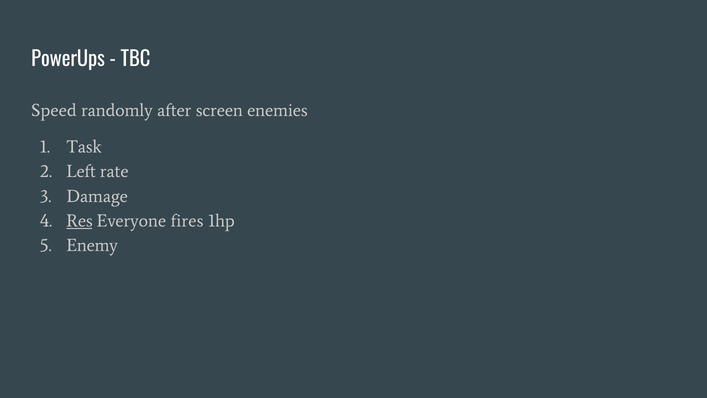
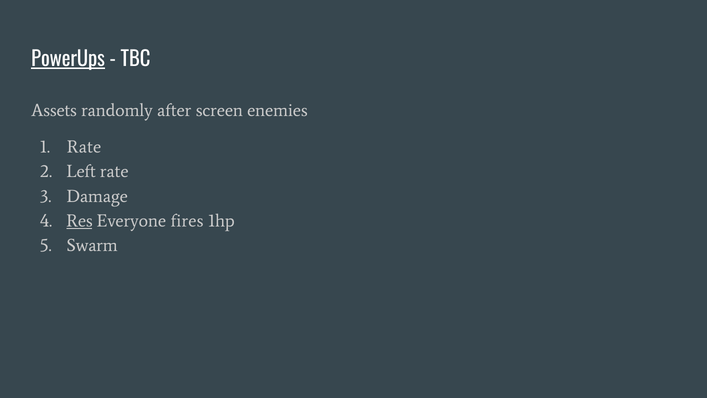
PowerUps underline: none -> present
Speed: Speed -> Assets
Task at (84, 147): Task -> Rate
Enemy: Enemy -> Swarm
